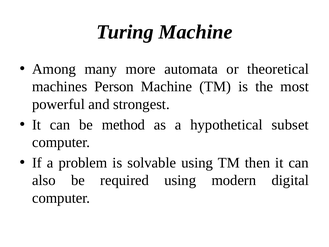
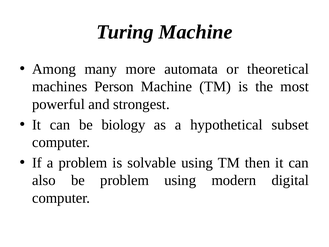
method: method -> biology
be required: required -> problem
